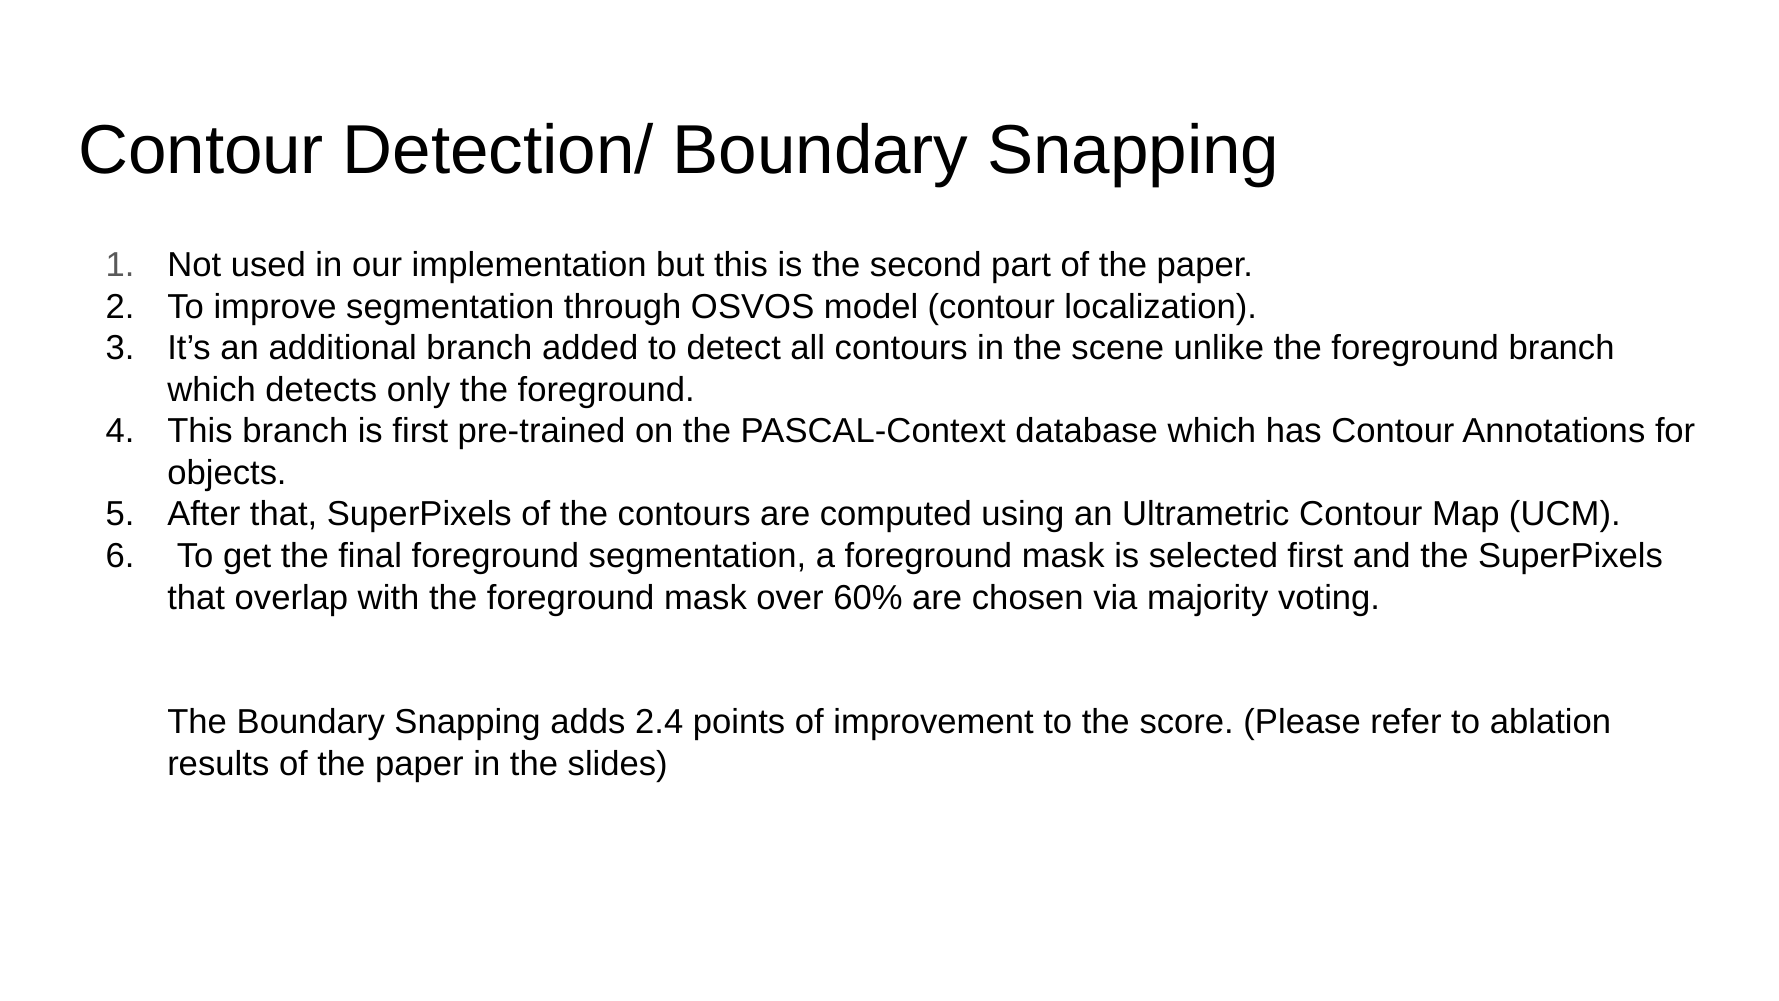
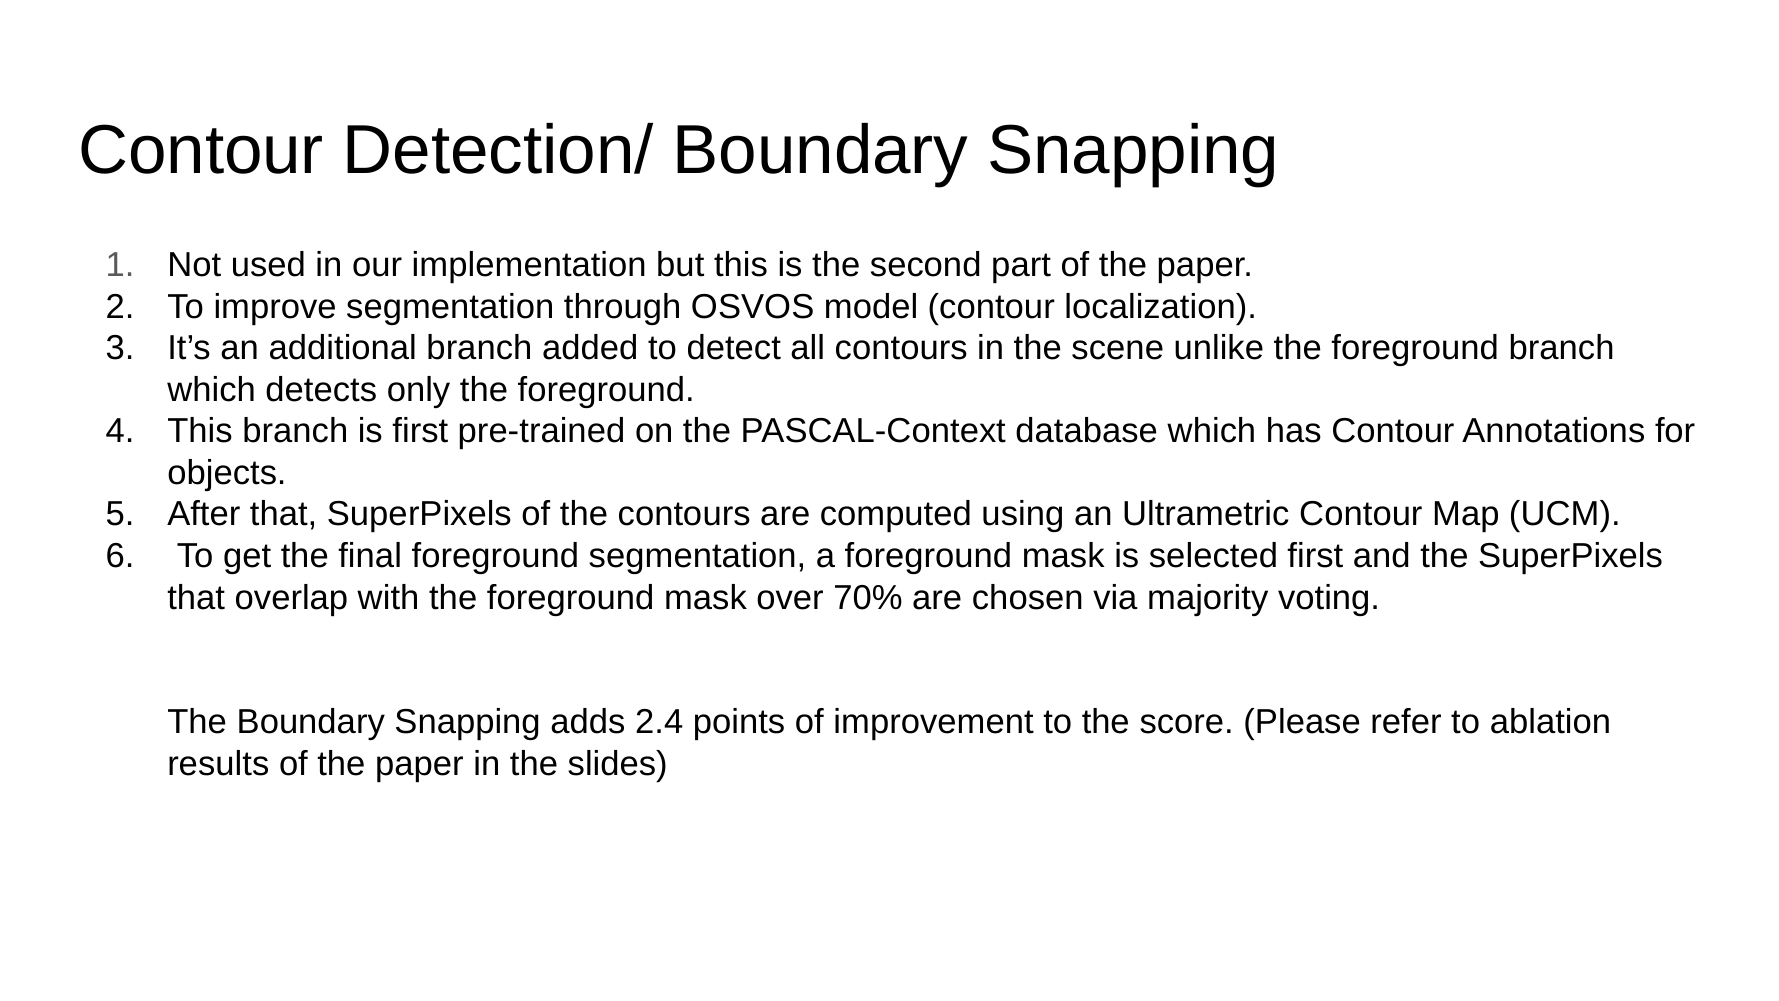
60%: 60% -> 70%
